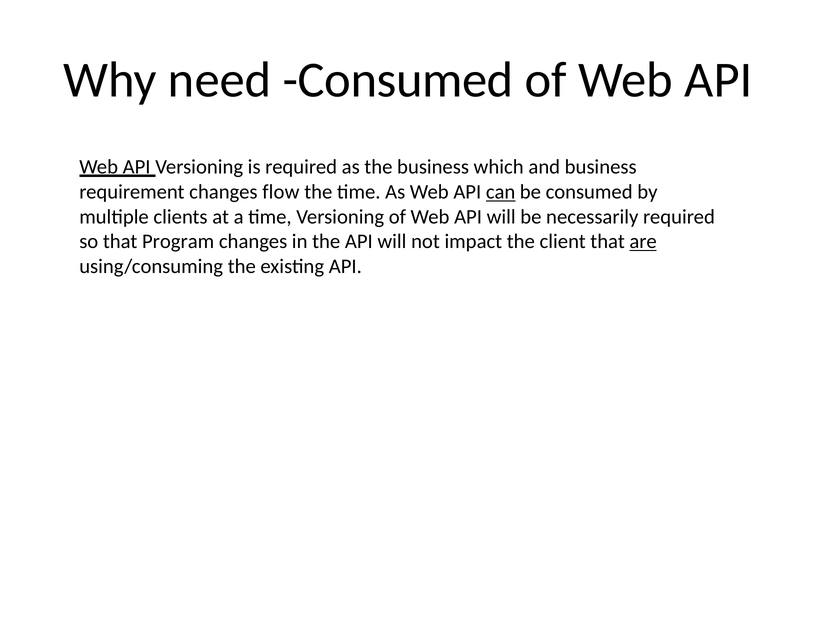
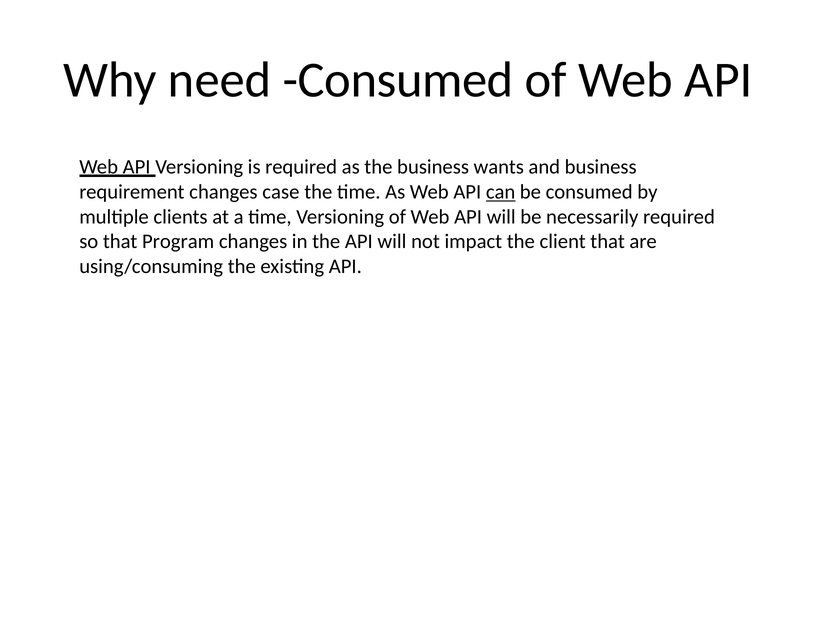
which: which -> wants
flow: flow -> case
are underline: present -> none
